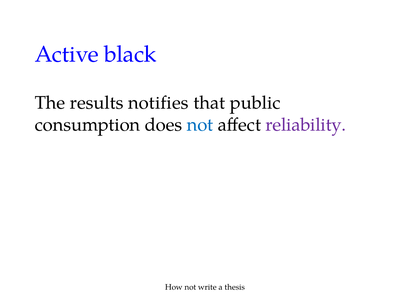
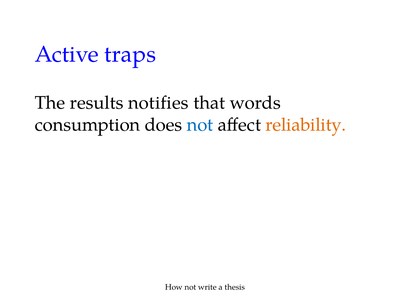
black: black -> traps
public: public -> words
reliability colour: purple -> orange
